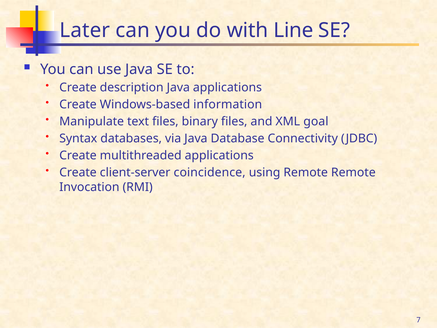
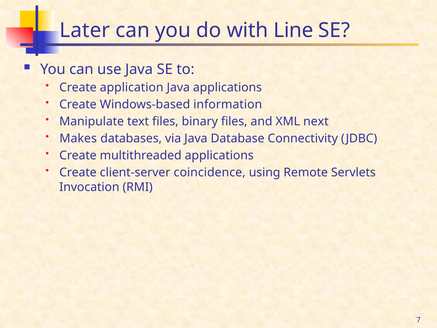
description: description -> application
goal: goal -> next
Syntax: Syntax -> Makes
Remote Remote: Remote -> Servlets
